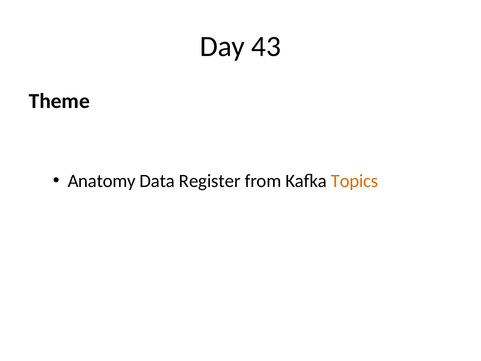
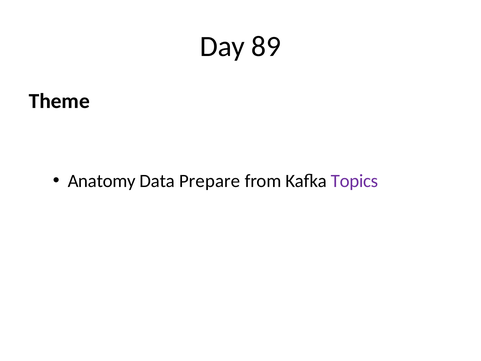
43: 43 -> 89
Register: Register -> Prepare
Topics colour: orange -> purple
